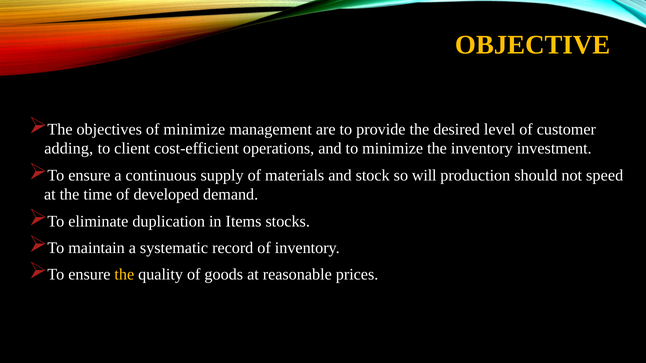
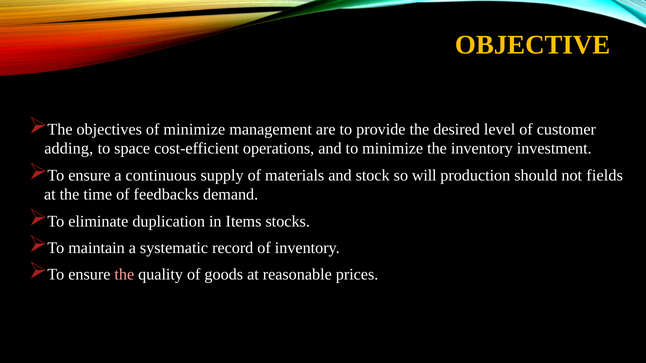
client: client -> space
speed: speed -> fields
developed: developed -> feedbacks
the at (124, 275) colour: yellow -> pink
